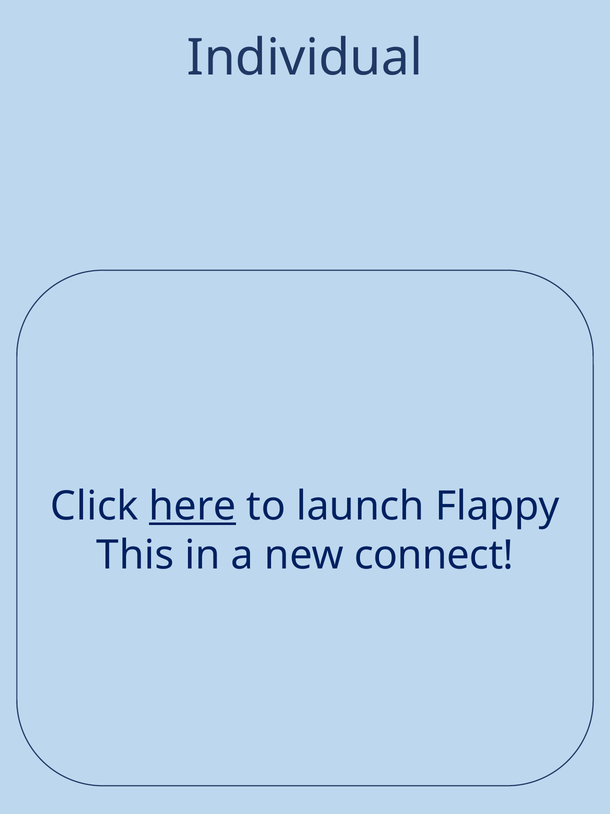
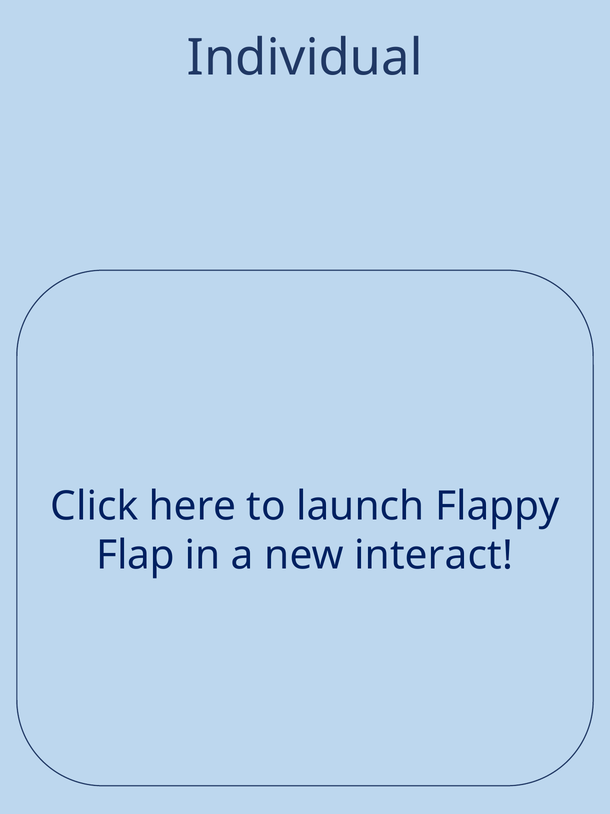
here underline: present -> none
This at (135, 555): This -> Flap
connect: connect -> interact
